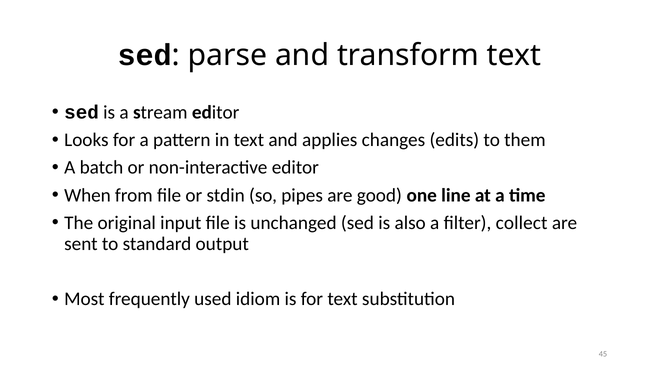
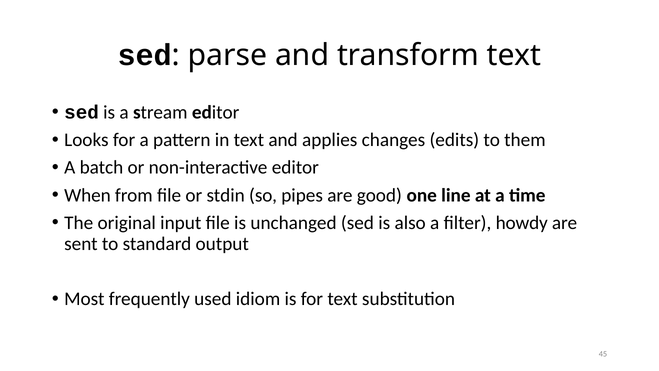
collect: collect -> howdy
